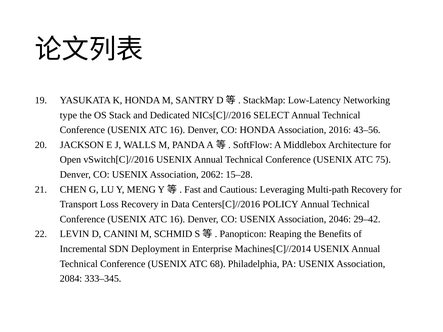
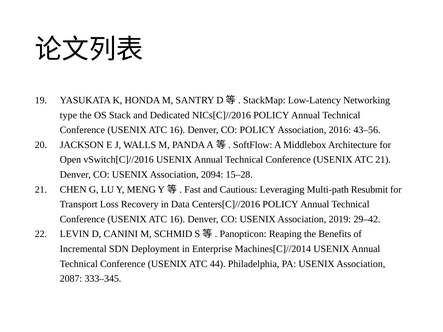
NICs[C]//2016 SELECT: SELECT -> POLICY
CO HONDA: HONDA -> POLICY
ATC 75: 75 -> 21
2062: 2062 -> 2094
Multi-path Recovery: Recovery -> Resubmit
2046: 2046 -> 2019
68: 68 -> 44
2084: 2084 -> 2087
